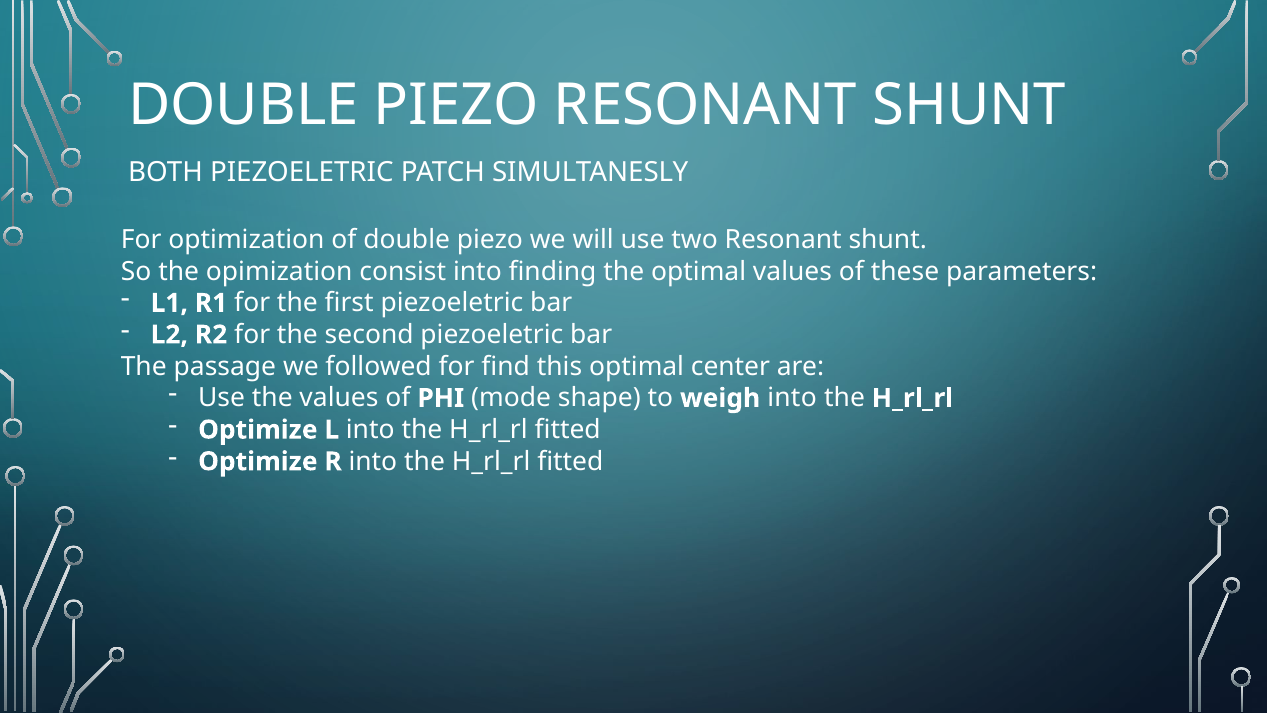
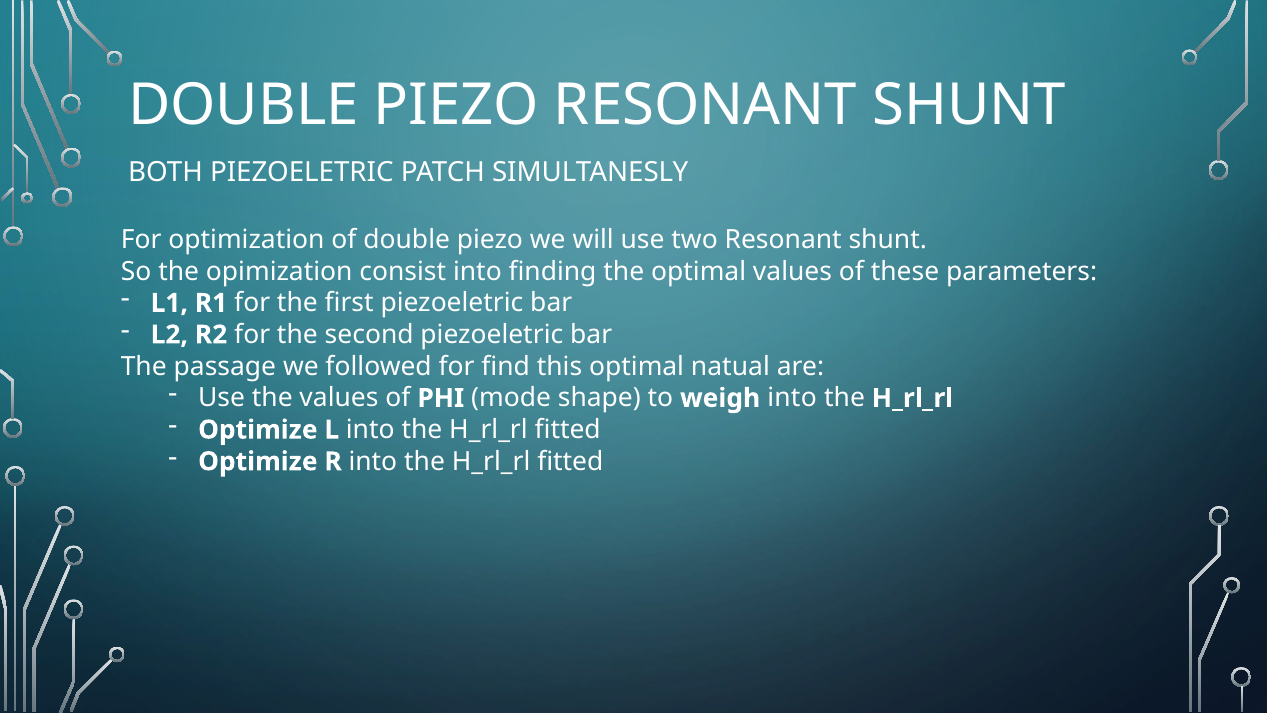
center: center -> natual
